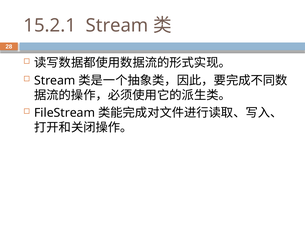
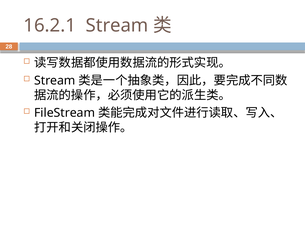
15.2.1: 15.2.1 -> 16.2.1
